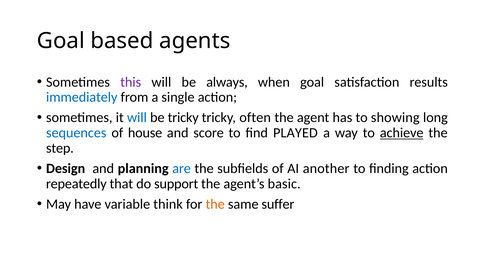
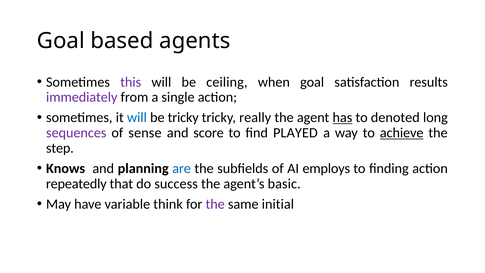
always: always -> ceiling
immediately colour: blue -> purple
often: often -> really
has underline: none -> present
showing: showing -> denoted
sequences colour: blue -> purple
house: house -> sense
Design: Design -> Knows
another: another -> employs
support: support -> success
the at (215, 204) colour: orange -> purple
suffer: suffer -> initial
